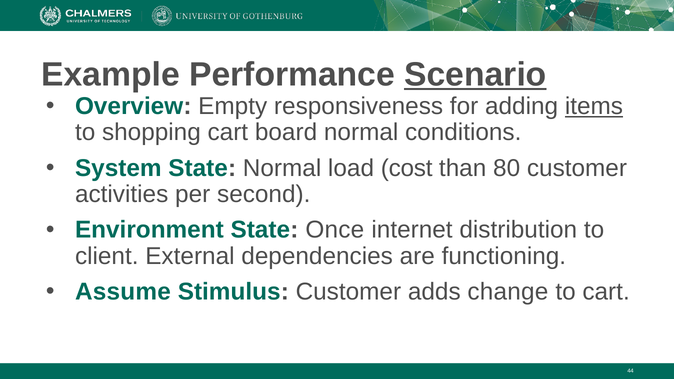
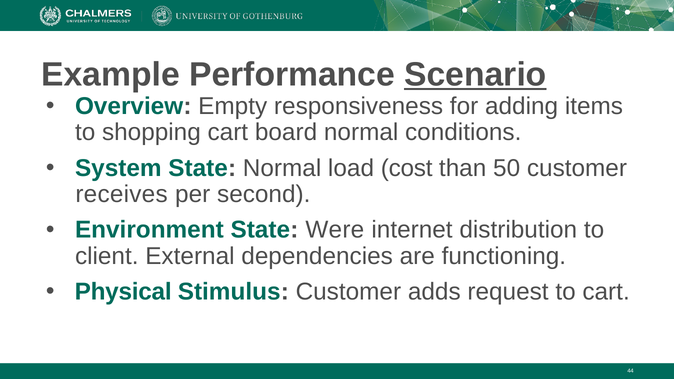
items underline: present -> none
80: 80 -> 50
activities: activities -> receives
Once: Once -> Were
Assume: Assume -> Physical
change: change -> request
